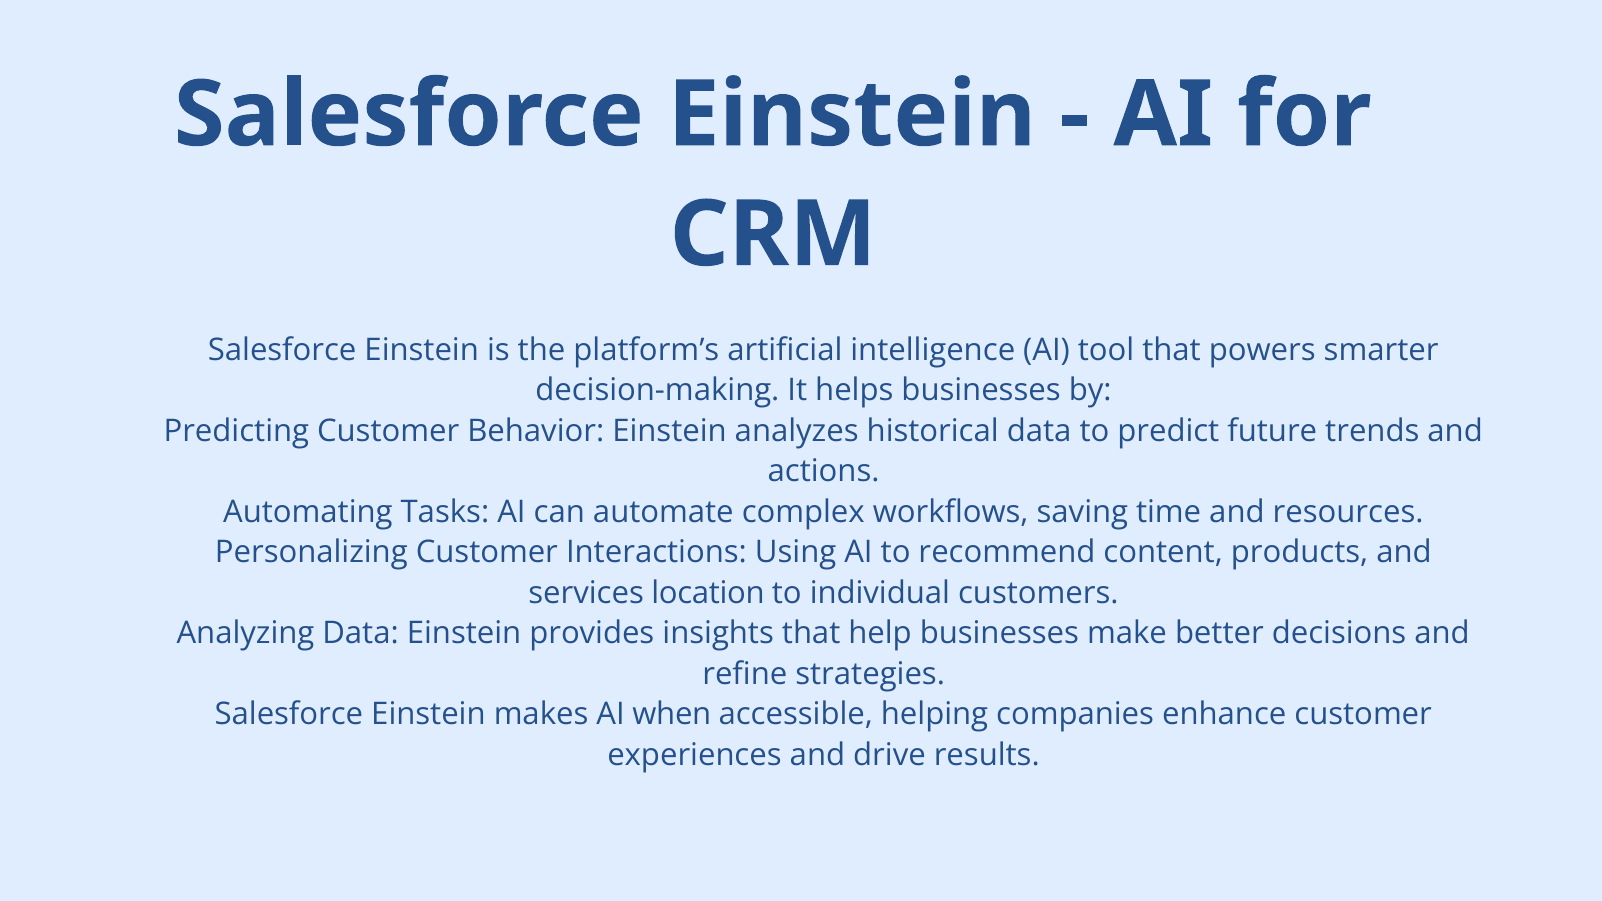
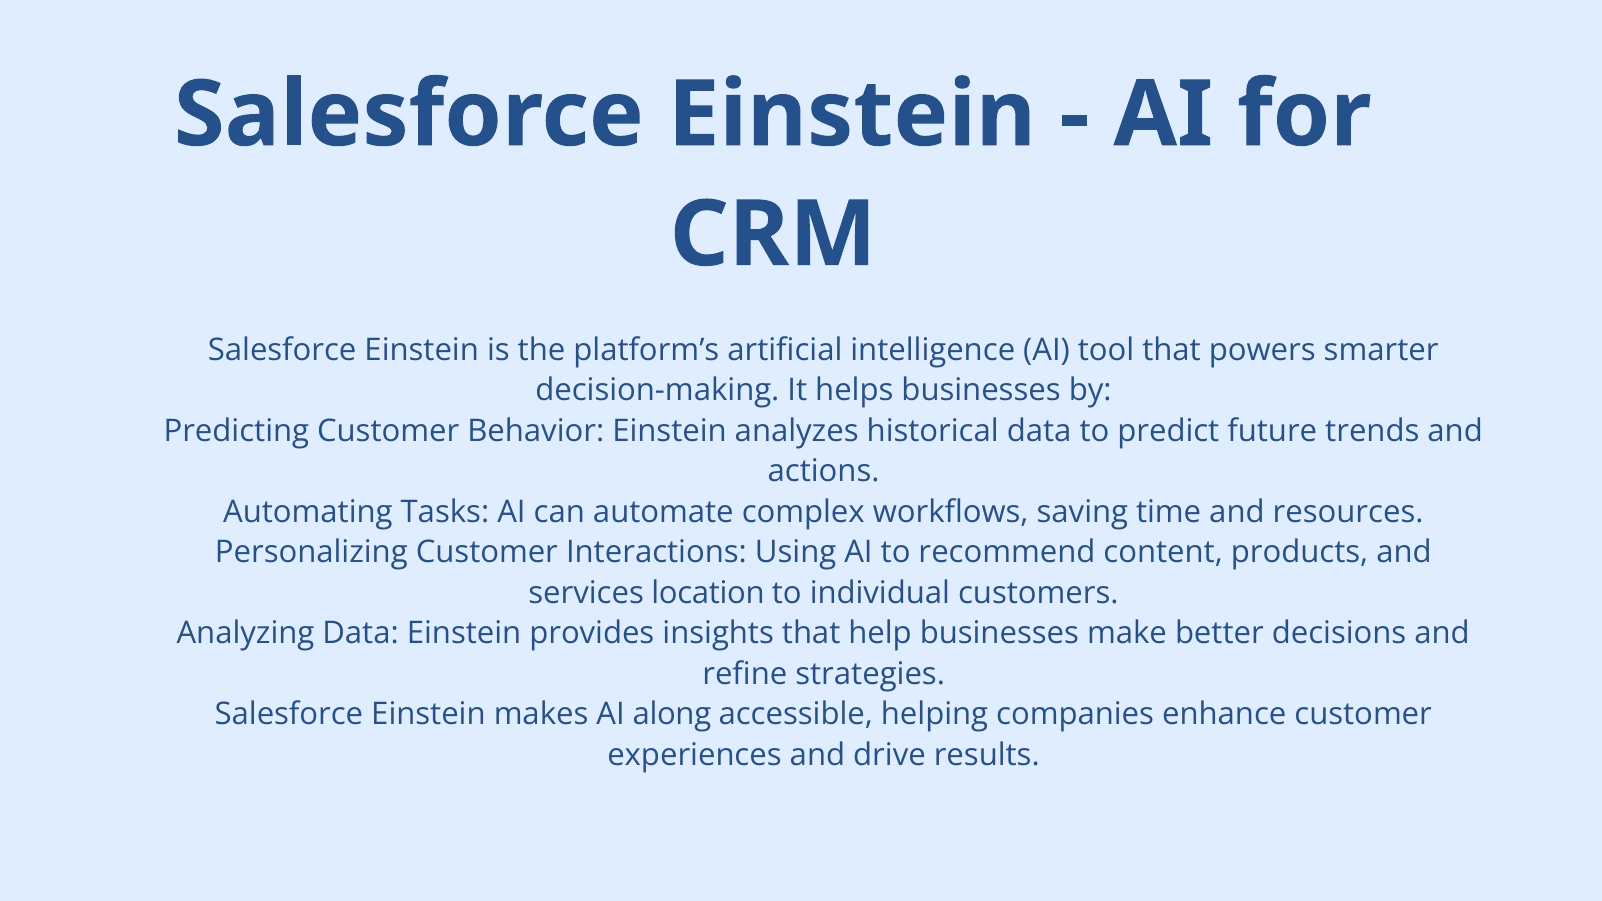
when: when -> along
